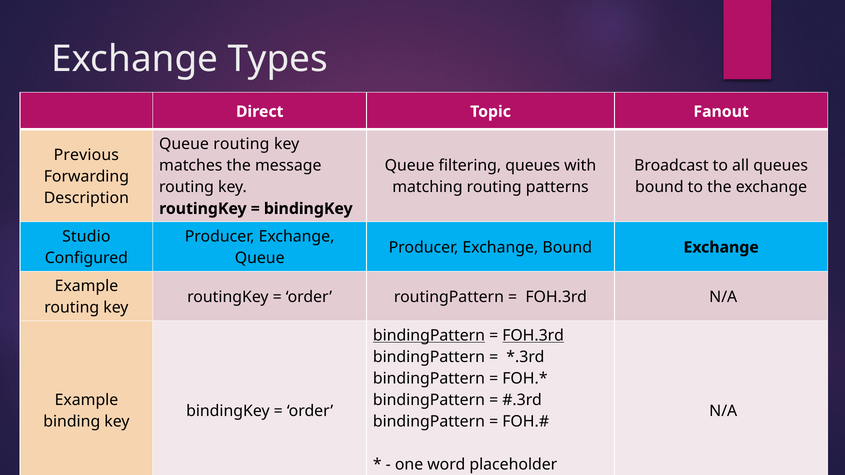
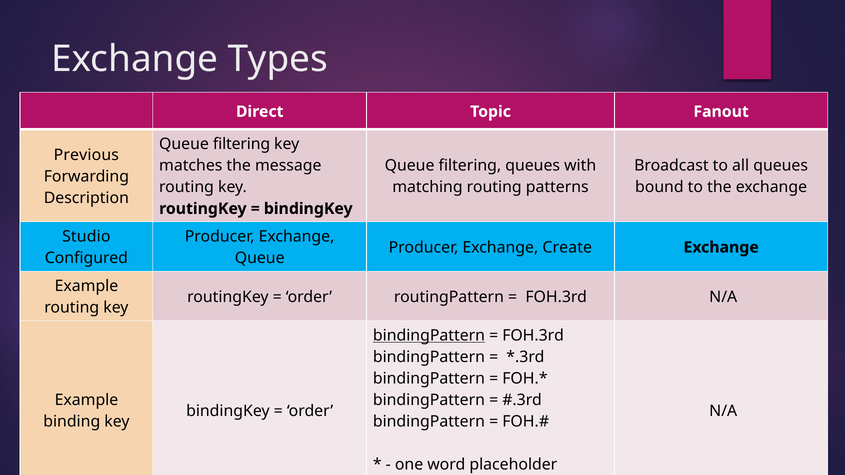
routing at (241, 144): routing -> filtering
Exchange Bound: Bound -> Create
FOH.3rd at (533, 336) underline: present -> none
